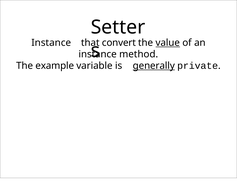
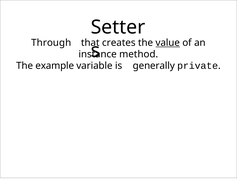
Instance at (51, 43): Instance -> Through
convert: convert -> creates
generally underline: present -> none
